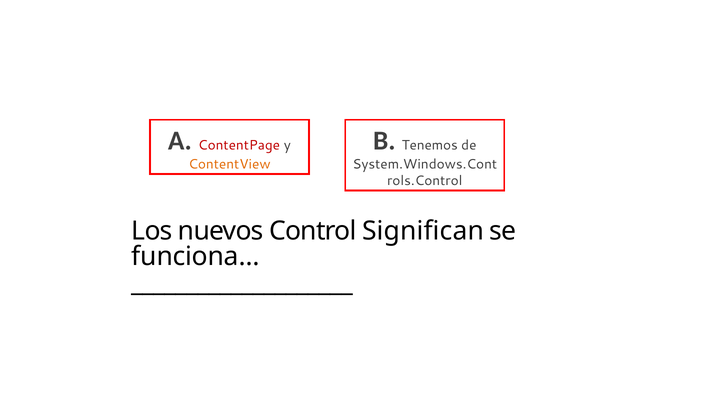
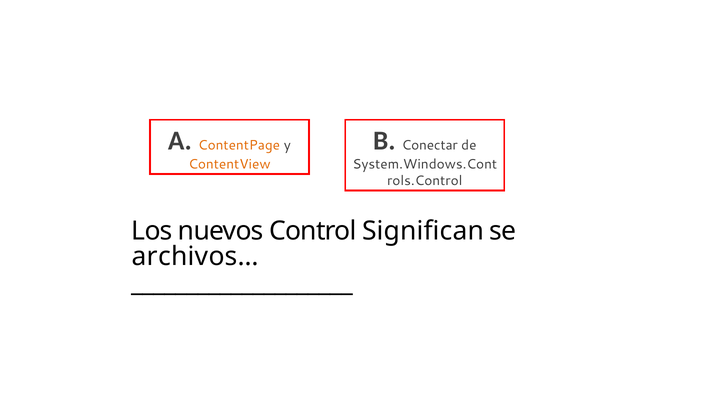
ContentPage colour: red -> orange
Tenemos: Tenemos -> Conectar
funciona…: funciona… -> archivos…
